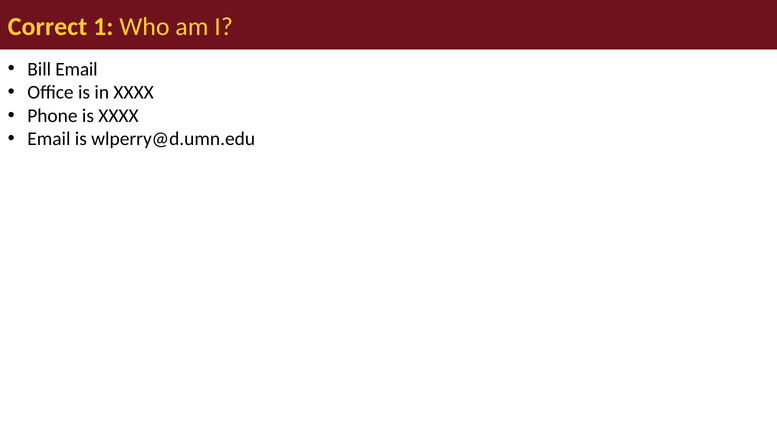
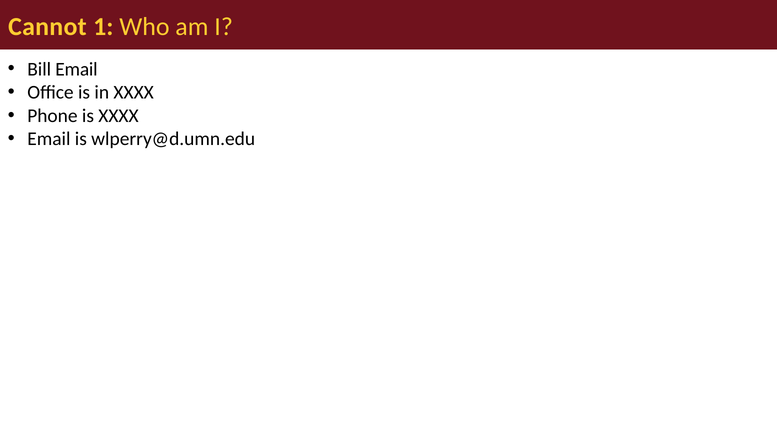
Correct: Correct -> Cannot
